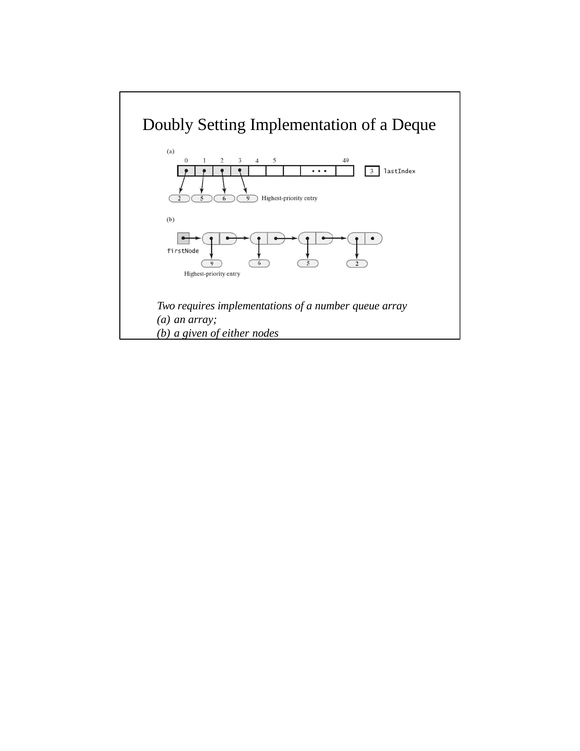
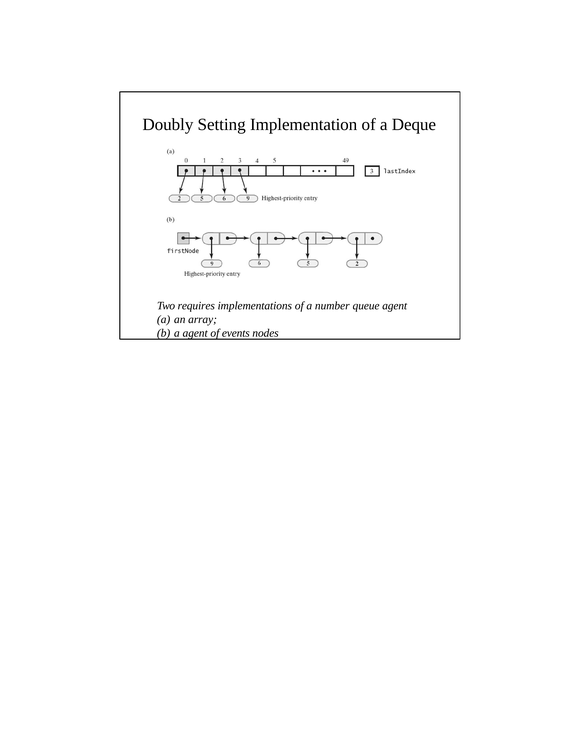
queue array: array -> agent
a given: given -> agent
either: either -> events
